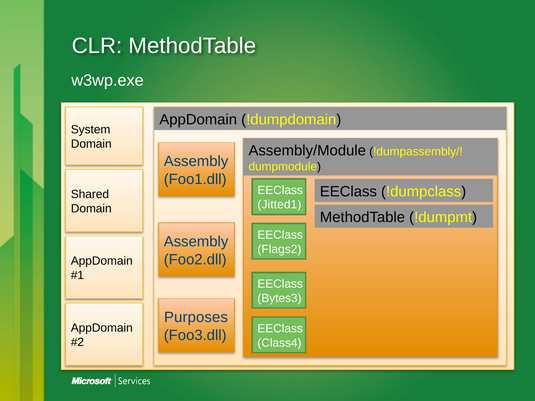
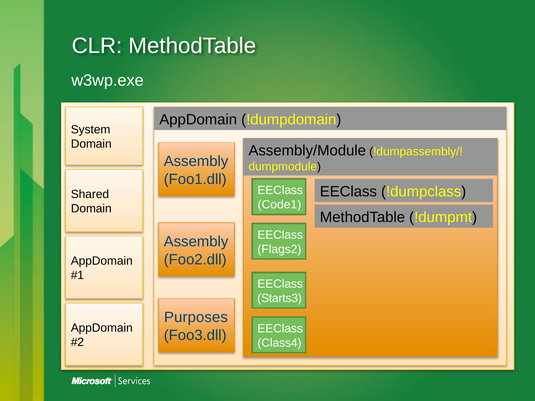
Jitted1: Jitted1 -> Code1
Bytes3: Bytes3 -> Starts3
